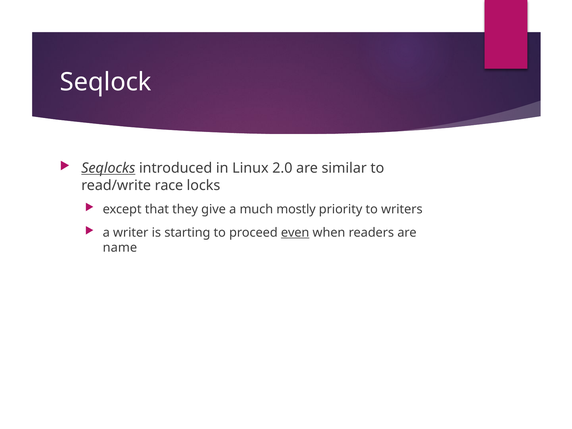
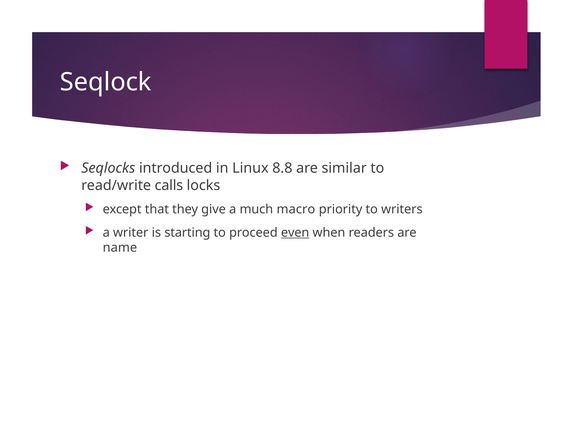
Seqlocks underline: present -> none
2.0: 2.0 -> 8.8
race: race -> calls
mostly: mostly -> macro
